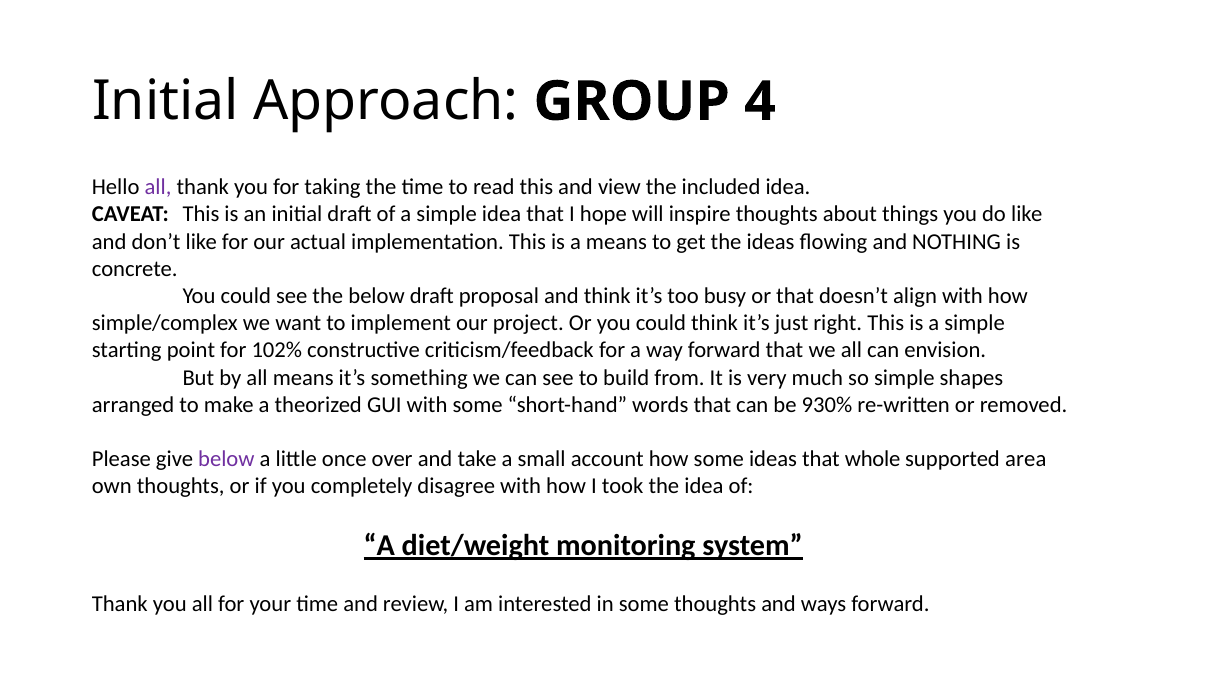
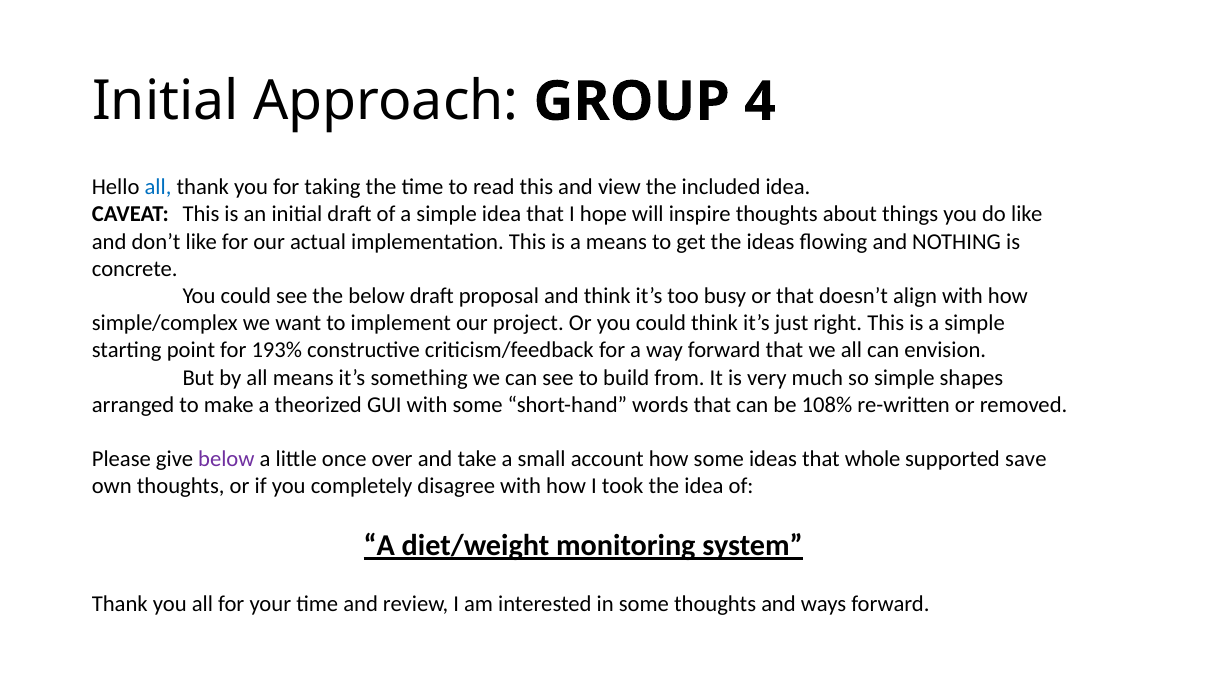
all at (158, 187) colour: purple -> blue
102%: 102% -> 193%
930%: 930% -> 108%
area: area -> save
